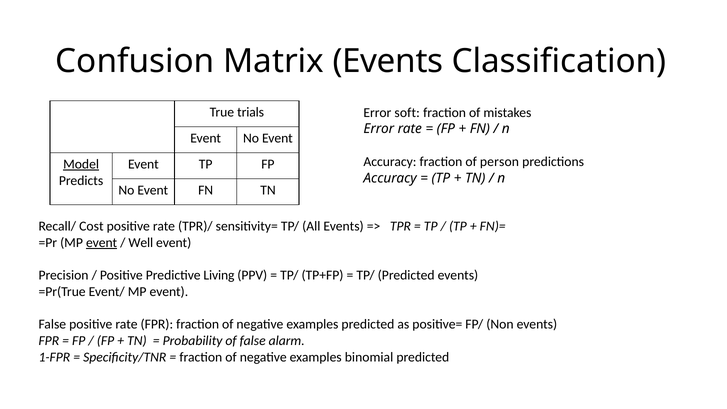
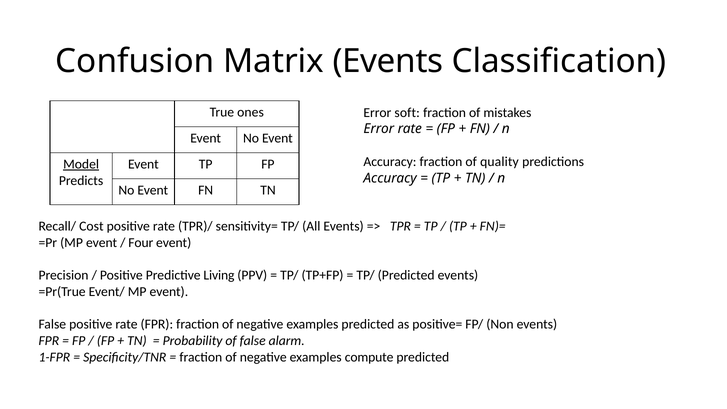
trials: trials -> ones
person: person -> quality
event at (102, 243) underline: present -> none
Well: Well -> Four
binomial: binomial -> compute
